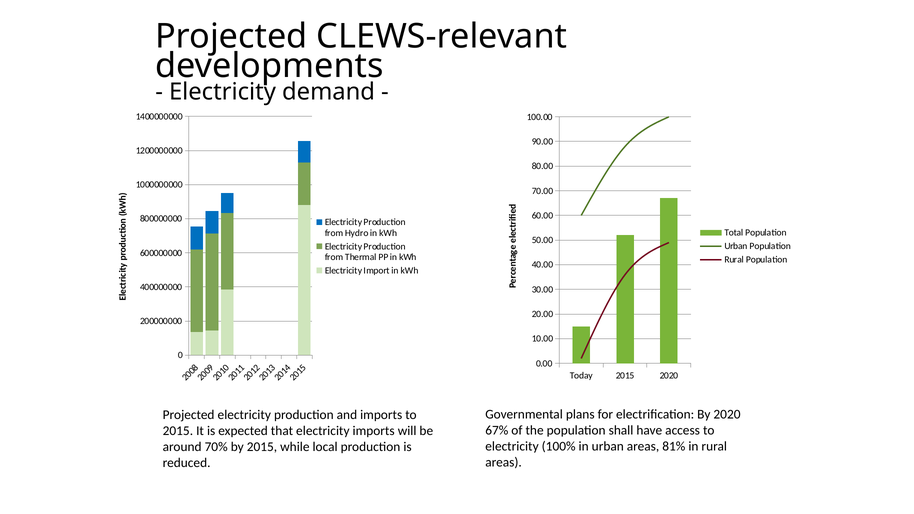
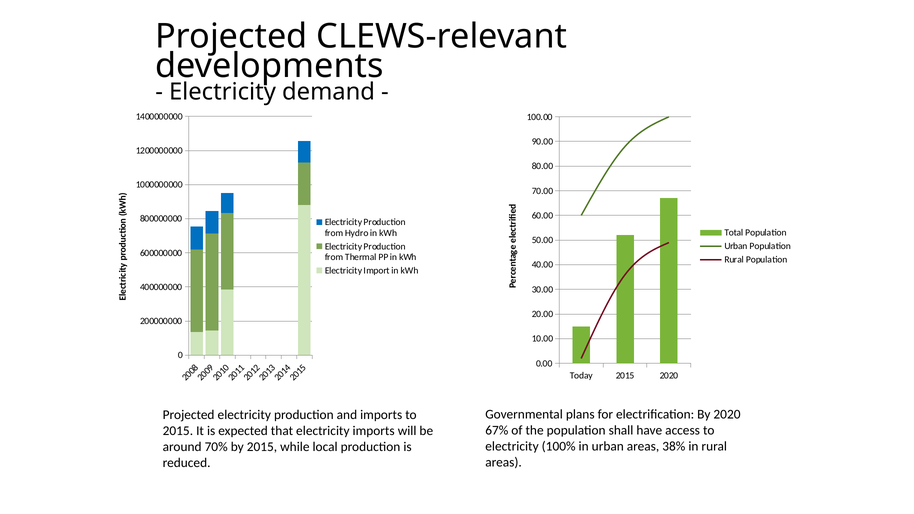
81%: 81% -> 38%
